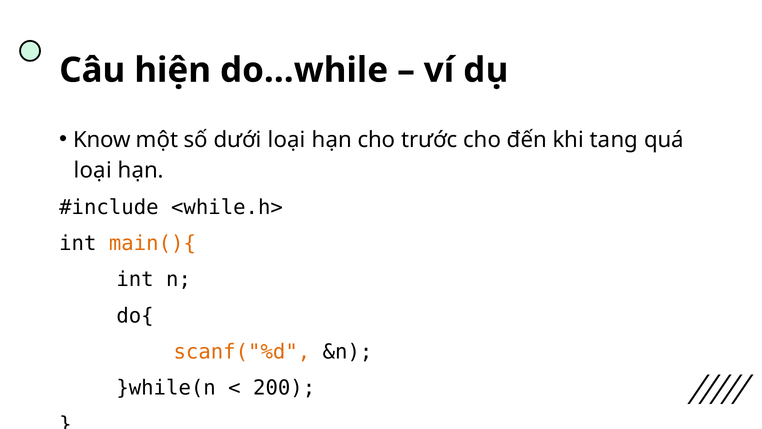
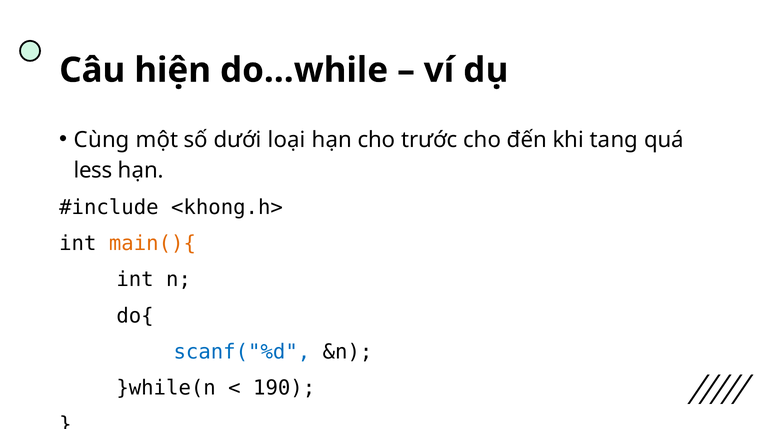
Know: Know -> Cùng
loại at (93, 170): loại -> less
<while.h>: <while.h> -> <khong.h>
scanf("%d colour: orange -> blue
200: 200 -> 190
